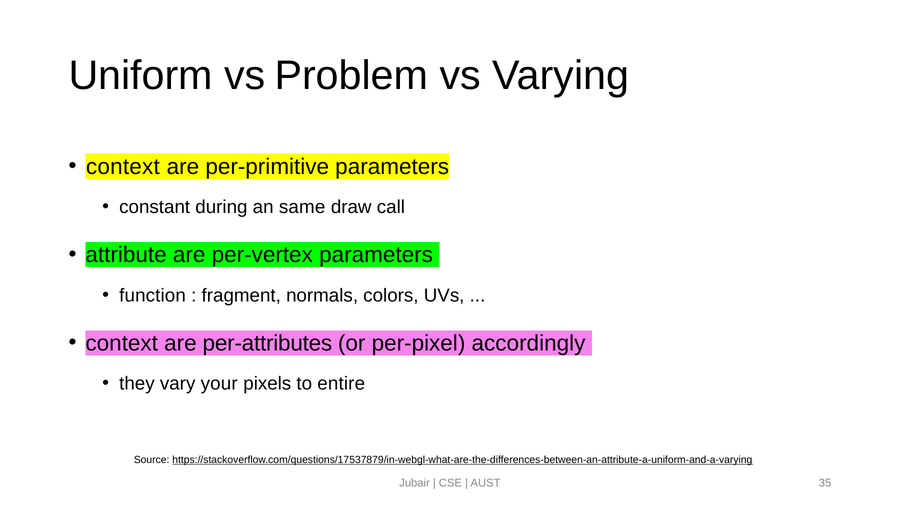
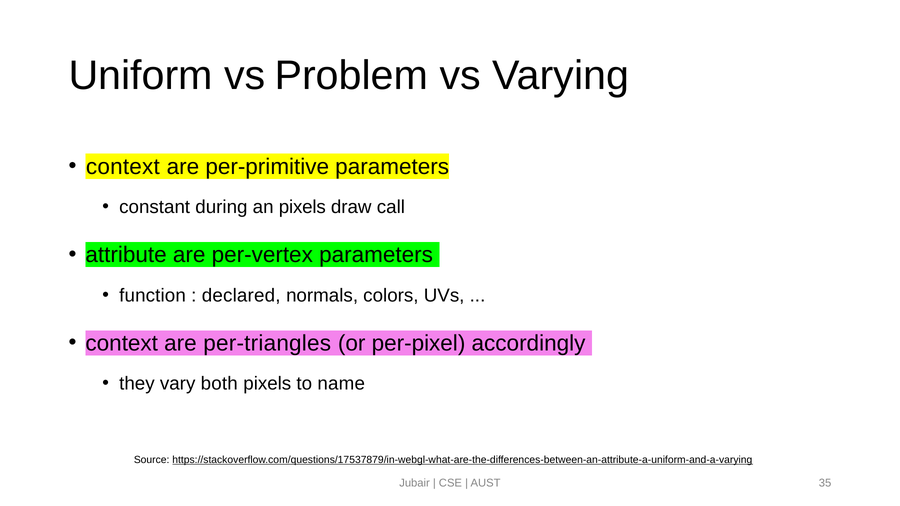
an same: same -> pixels
fragment: fragment -> declared
per-attributes: per-attributes -> per-triangles
your: your -> both
entire: entire -> name
